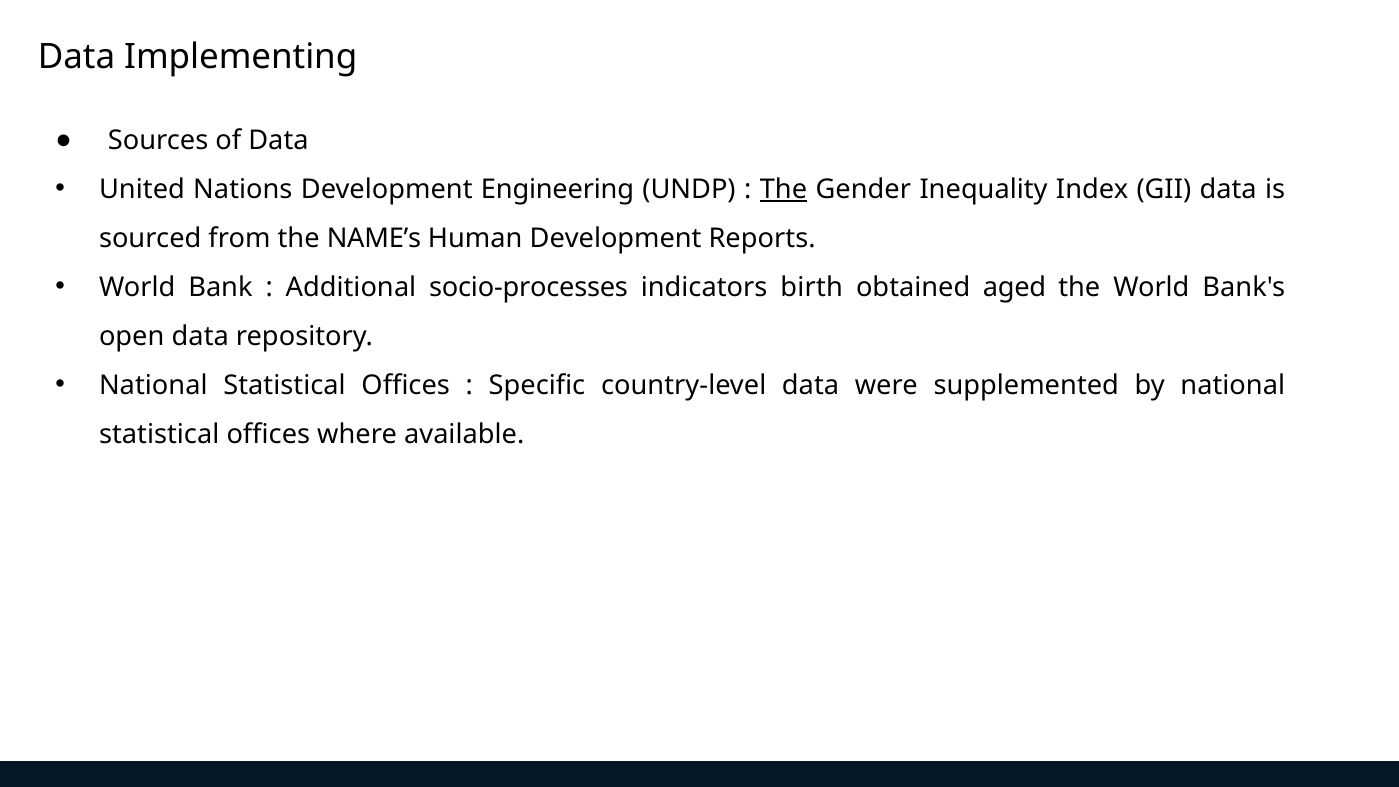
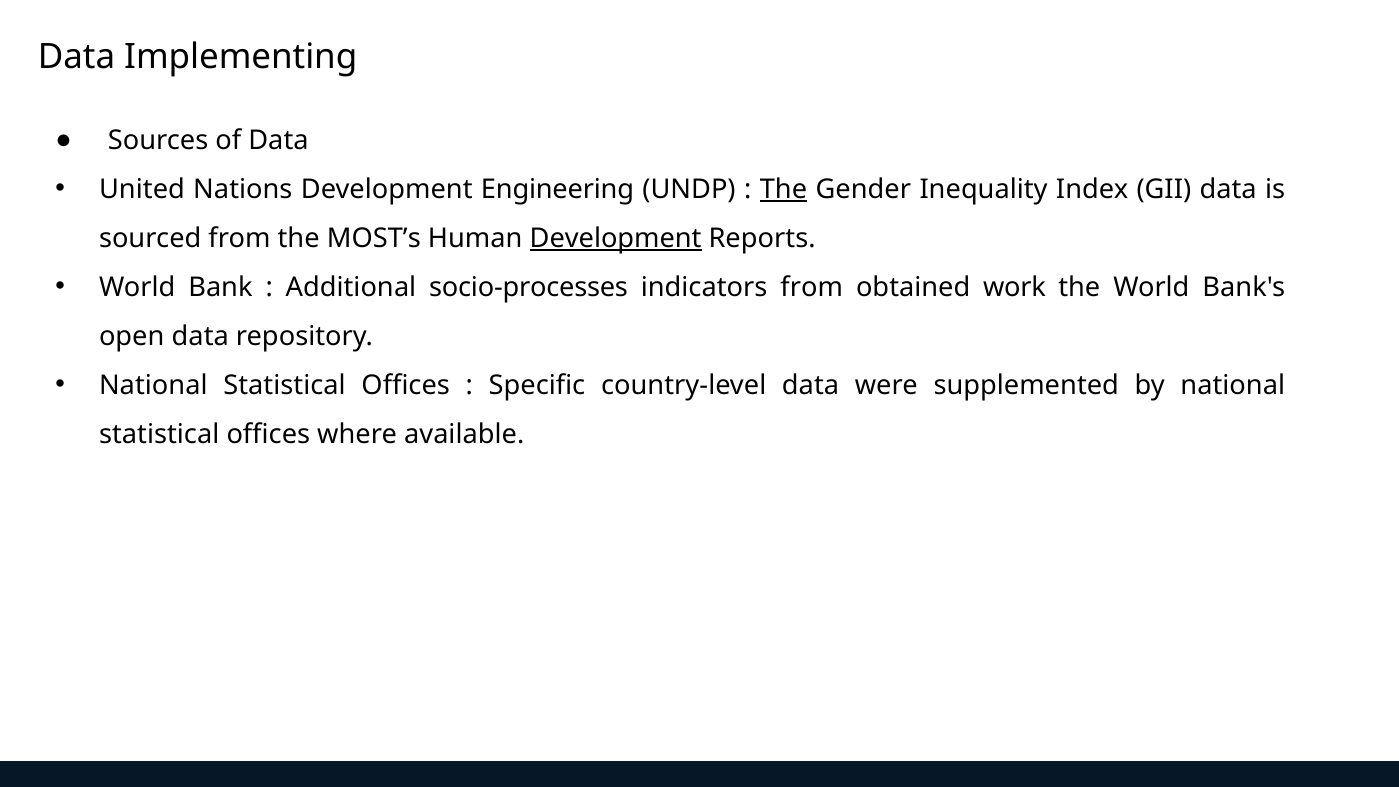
NAME’s: NAME’s -> MOST’s
Development at (616, 238) underline: none -> present
indicators birth: birth -> from
aged: aged -> work
